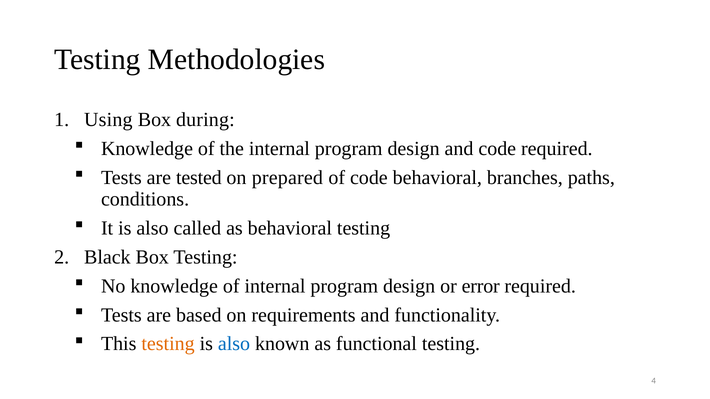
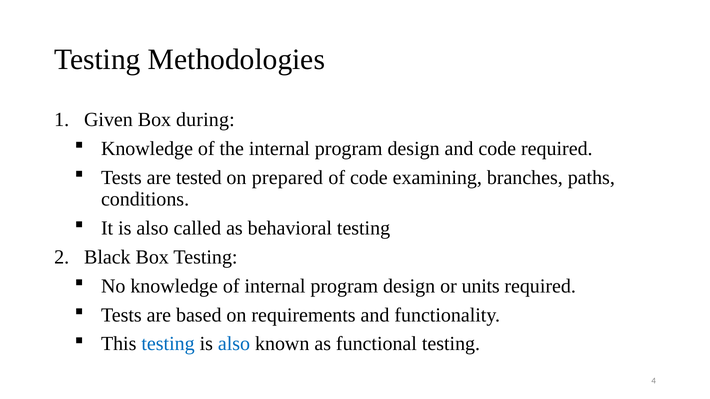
Using: Using -> Given
code behavioral: behavioral -> examining
error: error -> units
testing at (168, 344) colour: orange -> blue
